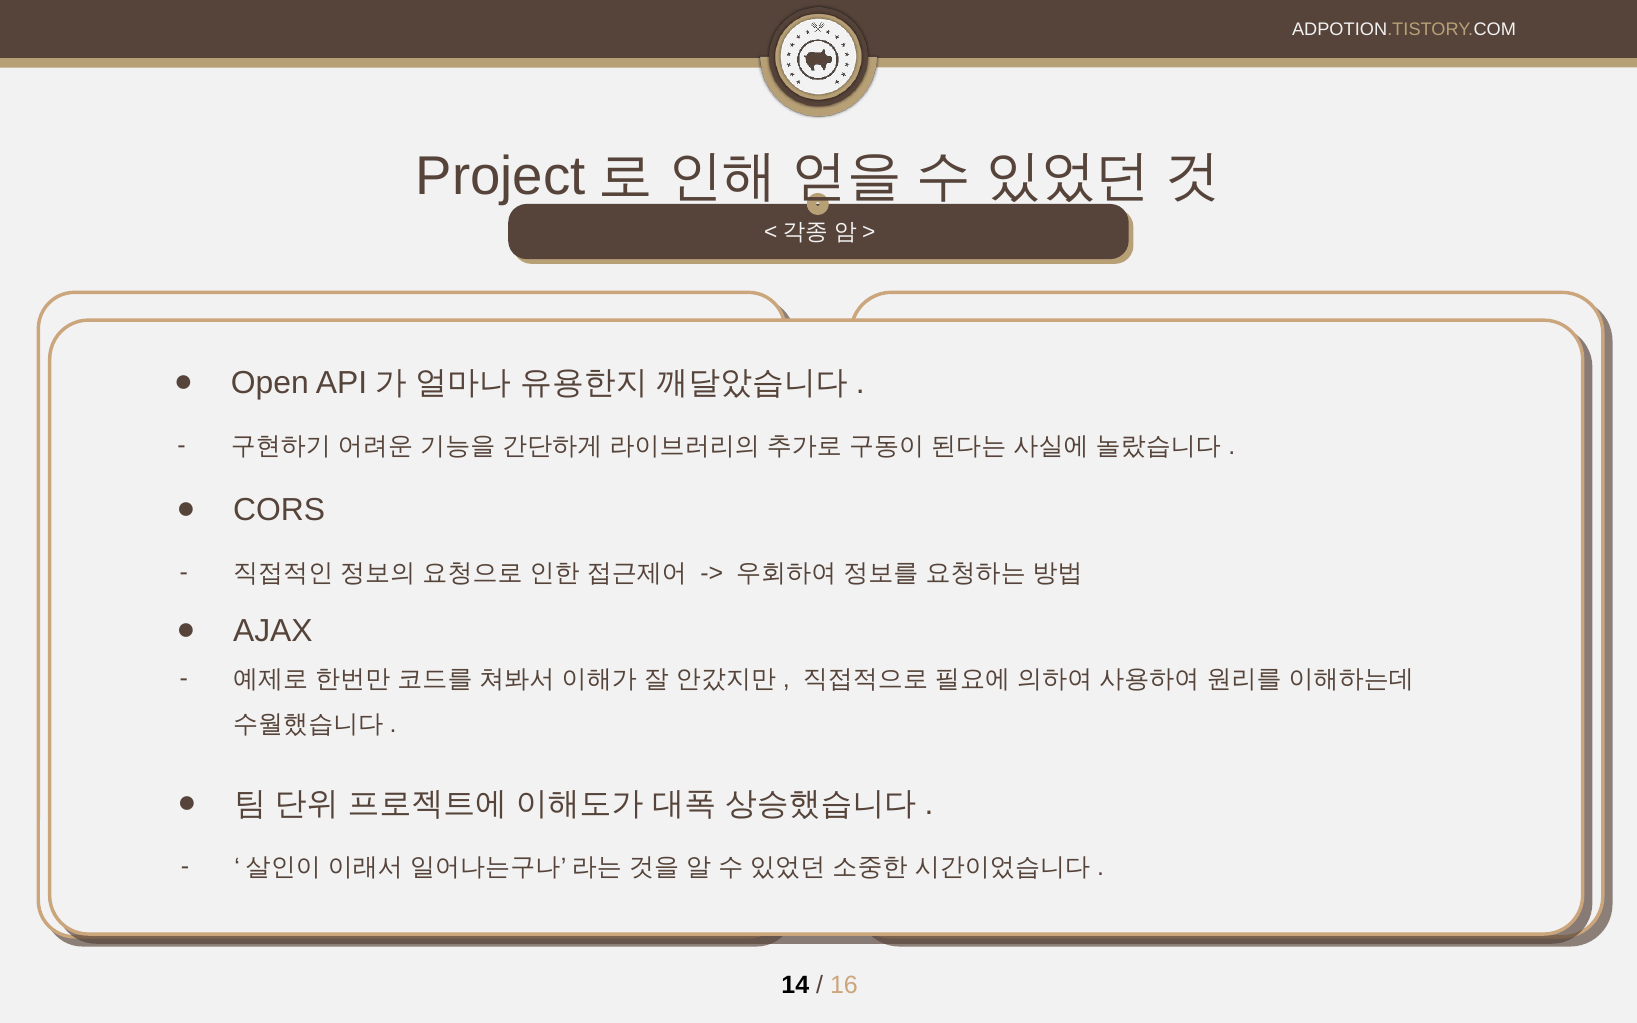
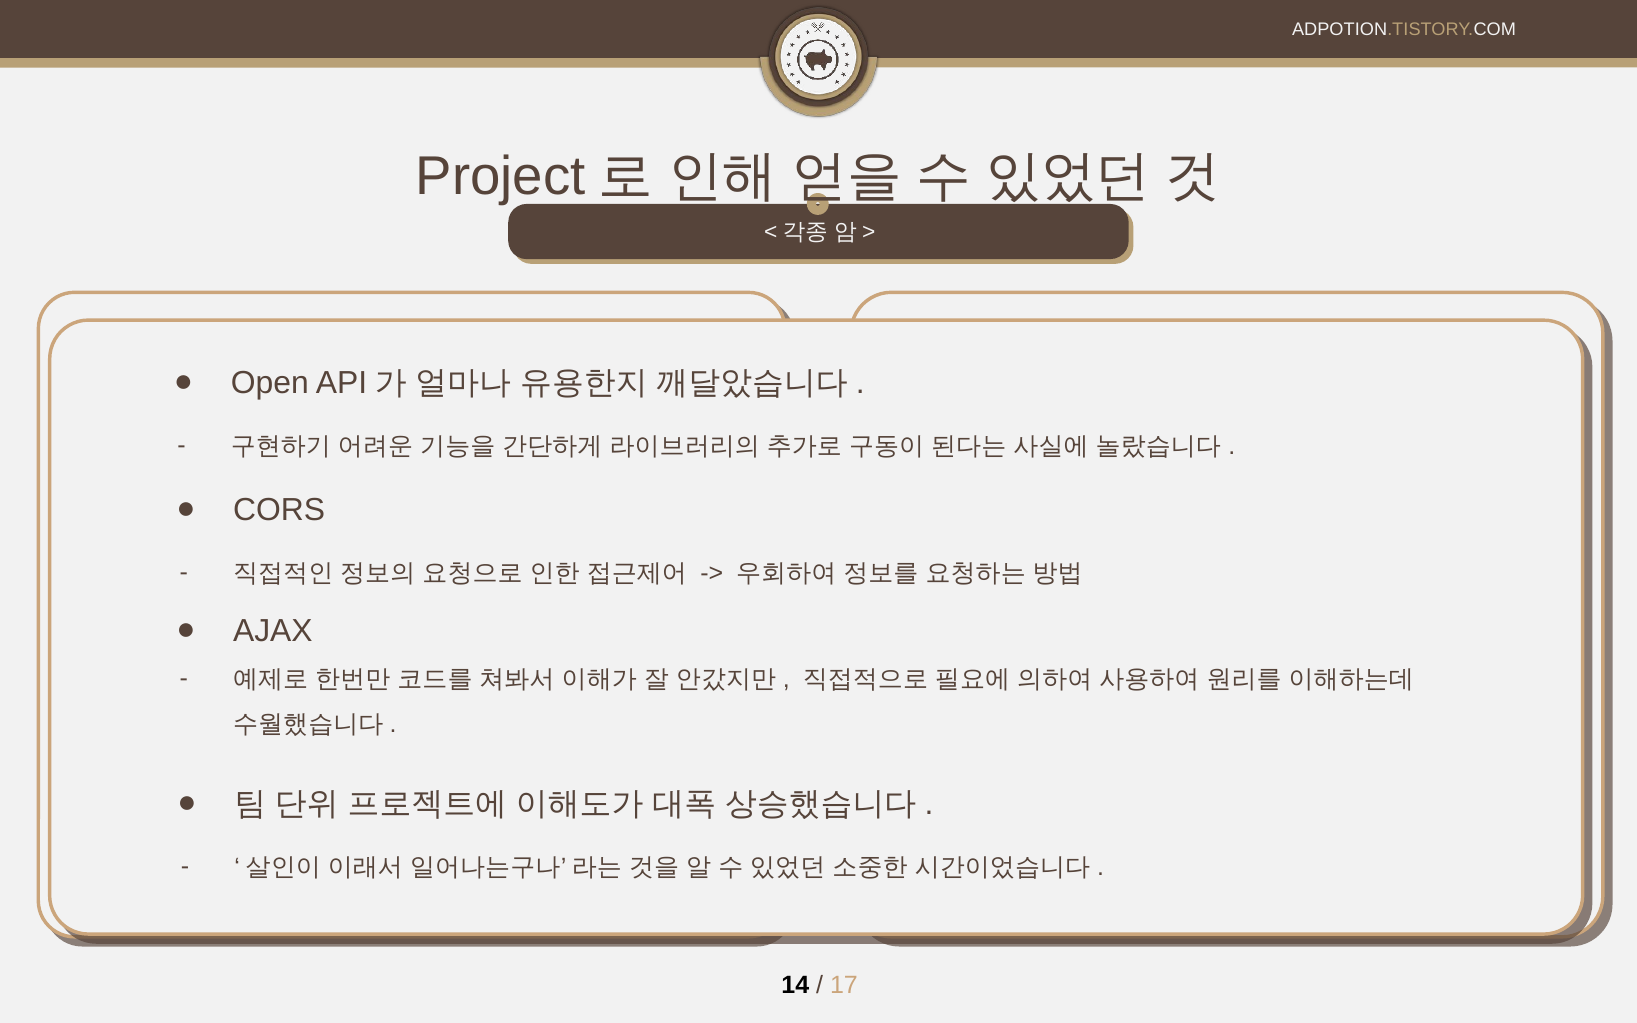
16: 16 -> 17
